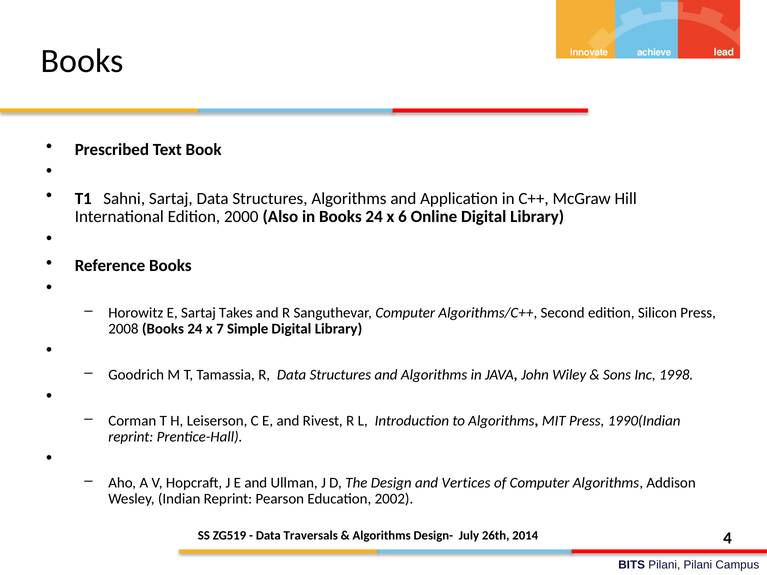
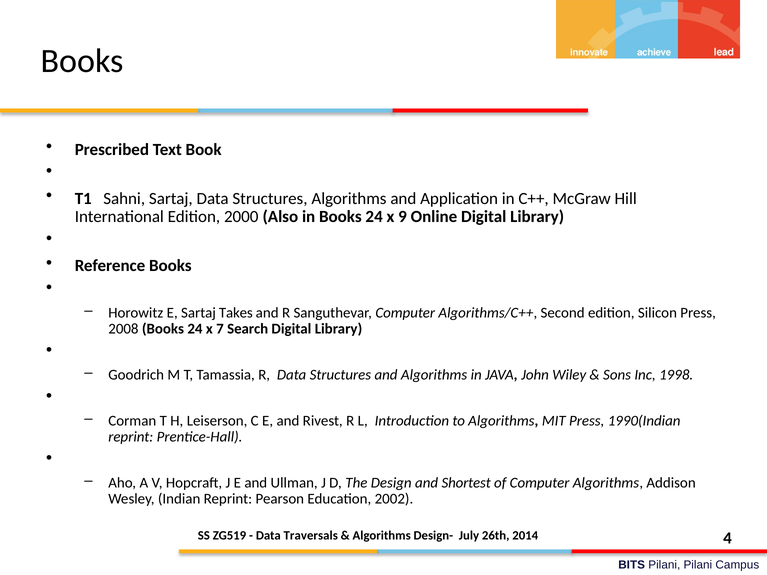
6: 6 -> 9
Simple: Simple -> Search
Vertices: Vertices -> Shortest
